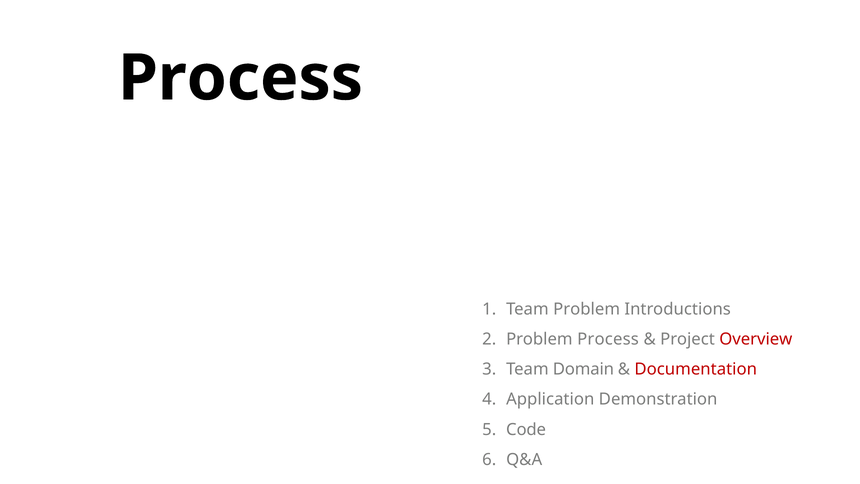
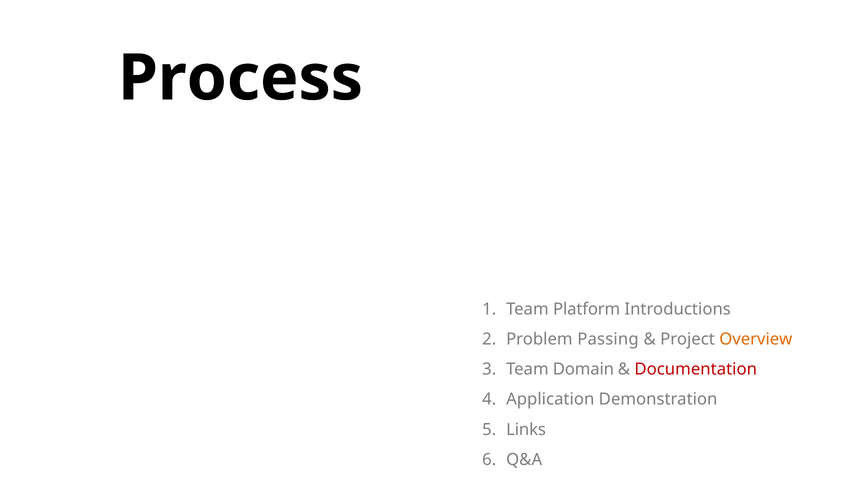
Team Problem: Problem -> Platform
Problem Process: Process -> Passing
Overview colour: red -> orange
Code: Code -> Links
